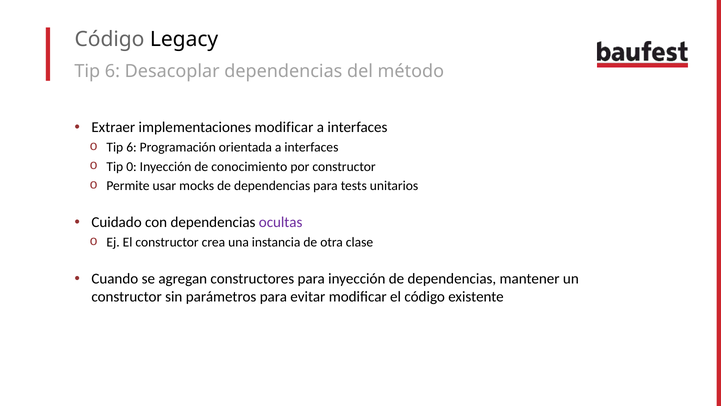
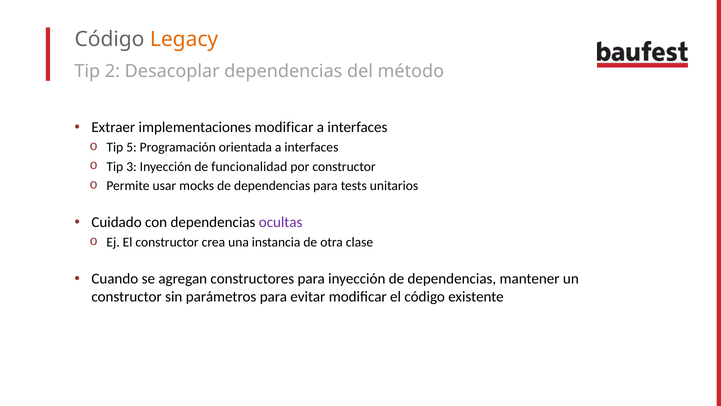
Legacy colour: black -> orange
6 at (112, 71): 6 -> 2
6 at (131, 147): 6 -> 5
0: 0 -> 3
conocimiento: conocimiento -> funcionalidad
